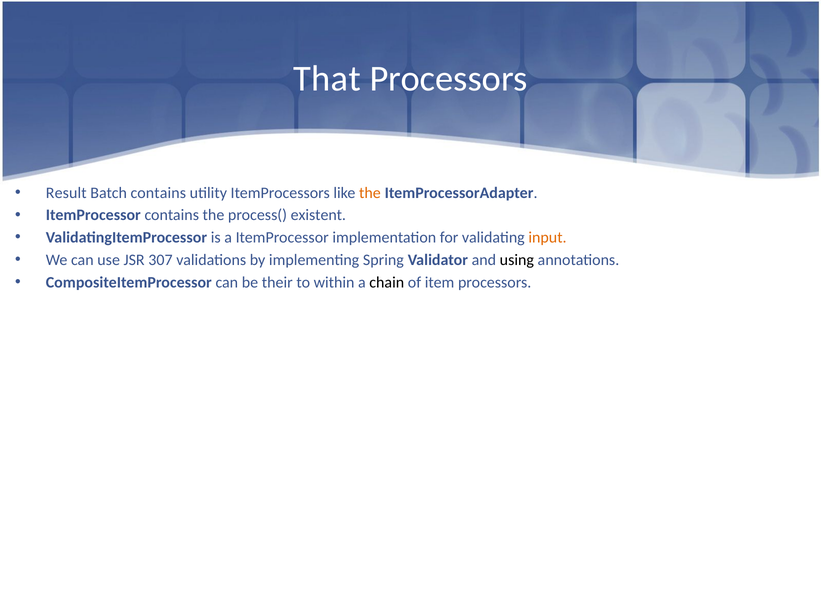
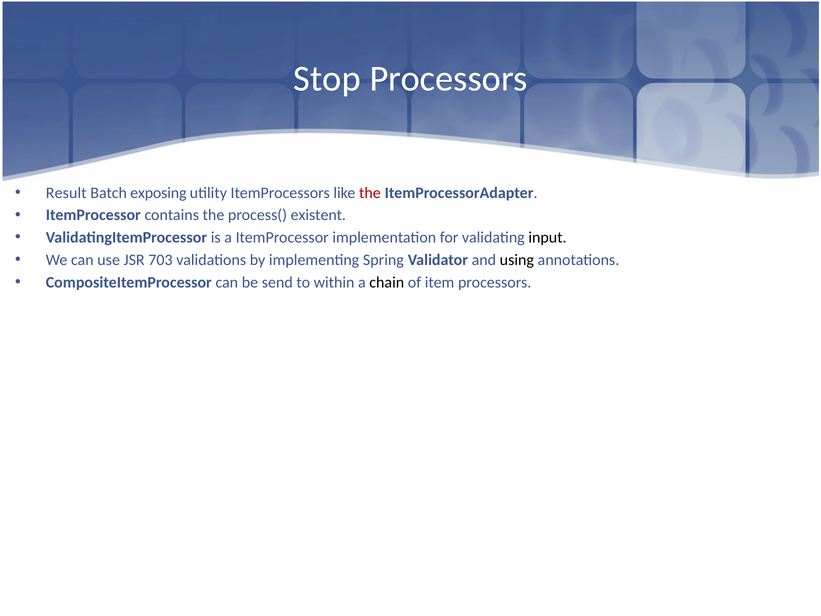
That: That -> Stop
Batch contains: contains -> exposing
the at (370, 193) colour: orange -> red
input colour: orange -> black
307: 307 -> 703
their: their -> send
